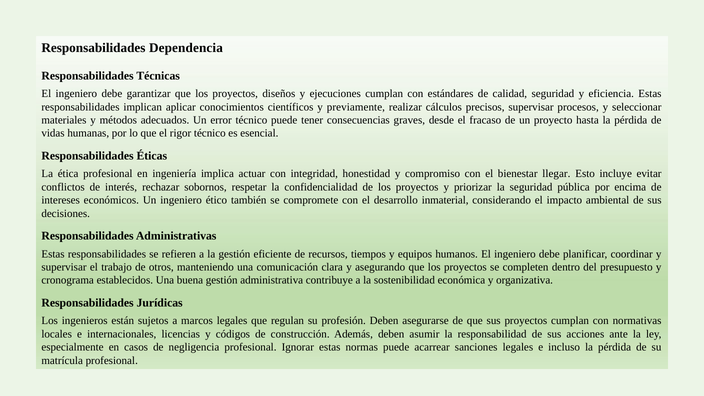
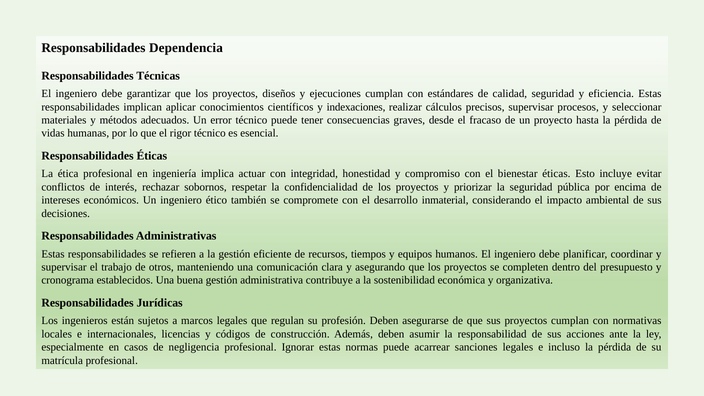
previamente: previamente -> indexaciones
bienestar llegar: llegar -> éticas
